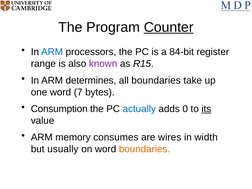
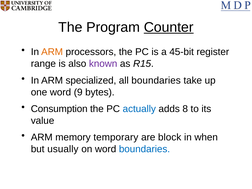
ARM at (52, 52) colour: blue -> orange
84-bit: 84-bit -> 45-bit
determines: determines -> specialized
7: 7 -> 9
0: 0 -> 8
its underline: present -> none
consumes: consumes -> temporary
wires: wires -> block
width: width -> when
boundaries at (144, 149) colour: orange -> blue
